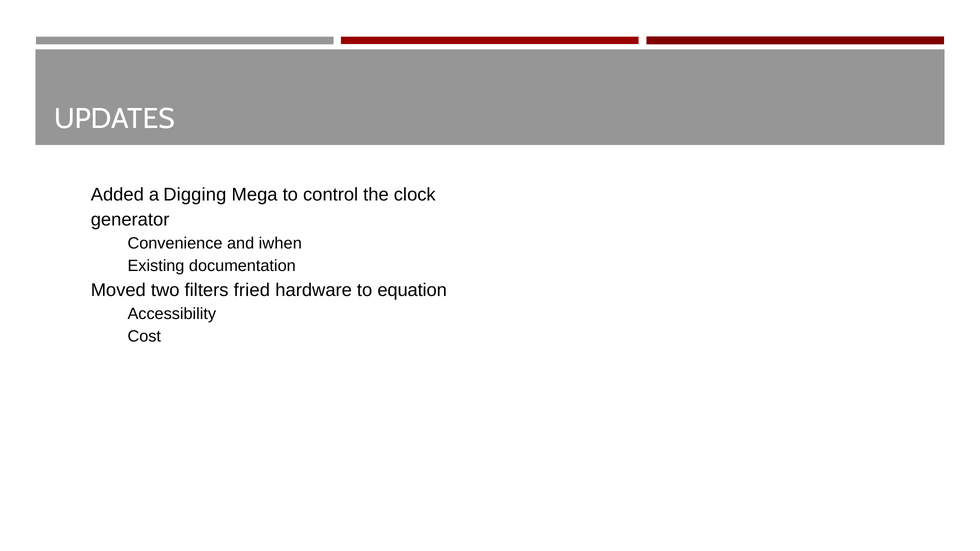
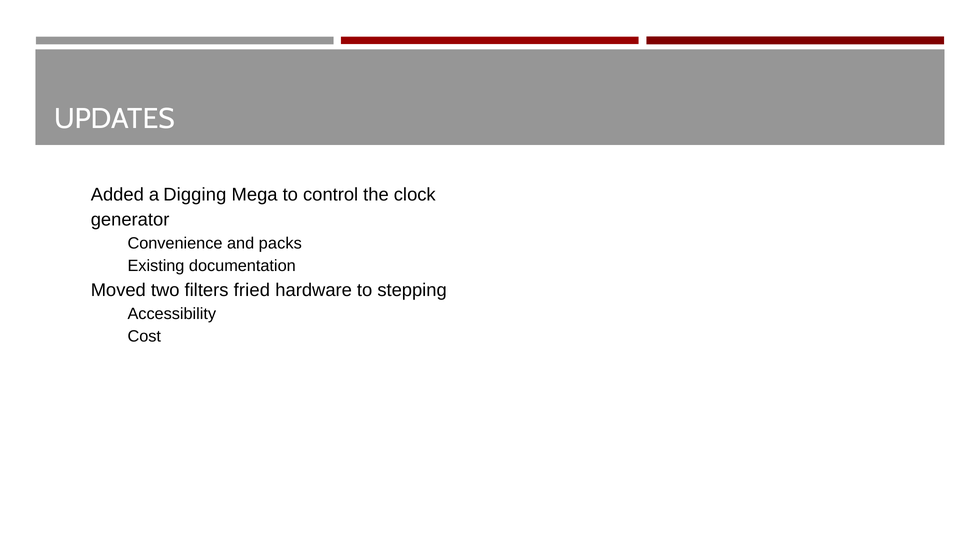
iwhen: iwhen -> packs
equation: equation -> stepping
